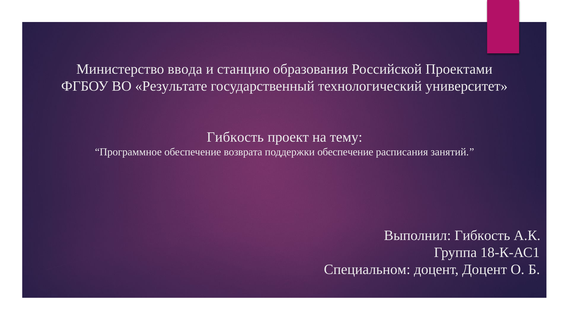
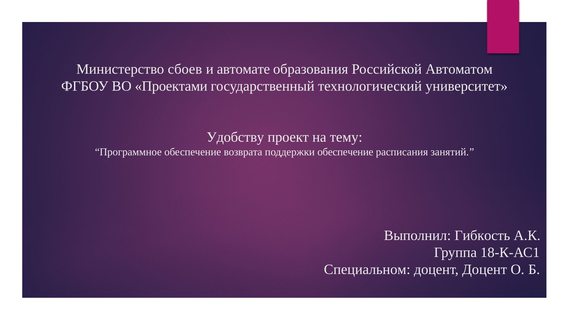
ввода: ввода -> сбоев
станцию: станцию -> автомате
Проектами: Проектами -> Автоматом
Результате: Результате -> Проектами
Гибкость at (235, 137): Гибкость -> Удобству
